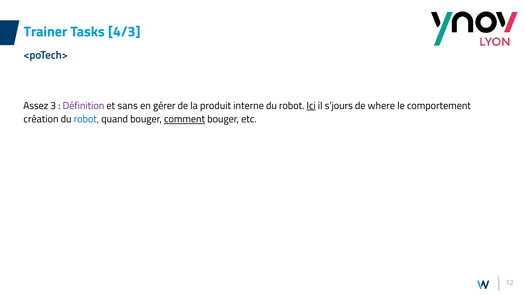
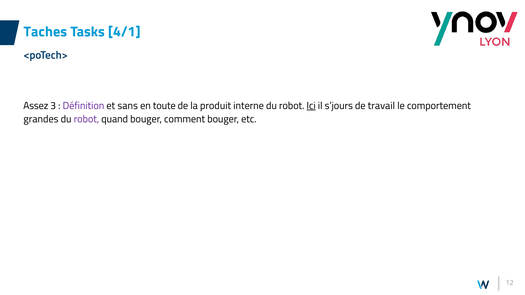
Trainer: Trainer -> Taches
4/3: 4/3 -> 4/1
gérer: gérer -> toute
where: where -> travail
création: création -> grandes
robot at (86, 119) colour: blue -> purple
comment underline: present -> none
